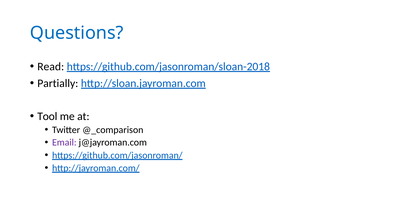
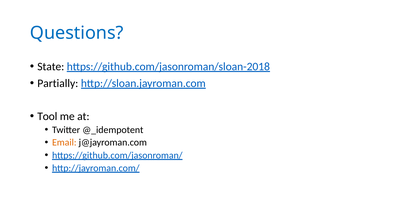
Read: Read -> State
@_comparison: @_comparison -> @_idempotent
Email colour: purple -> orange
